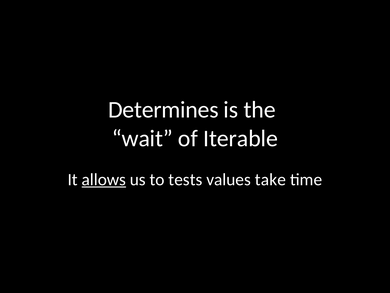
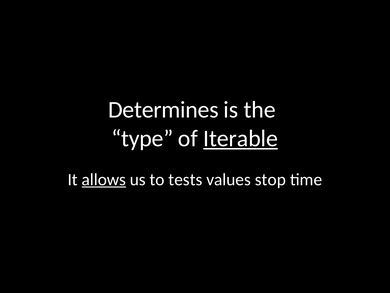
wait: wait -> type
Iterable underline: none -> present
take: take -> stop
